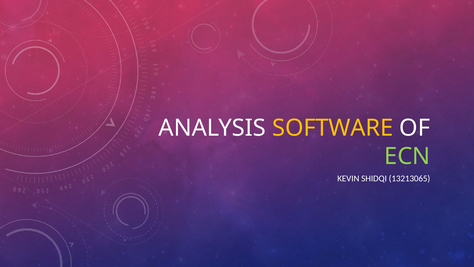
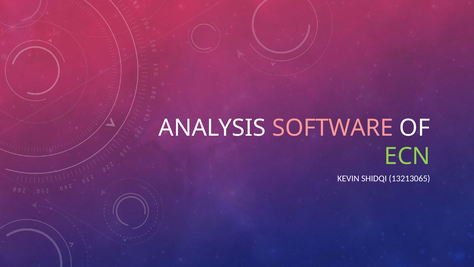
SOFTWARE colour: yellow -> pink
